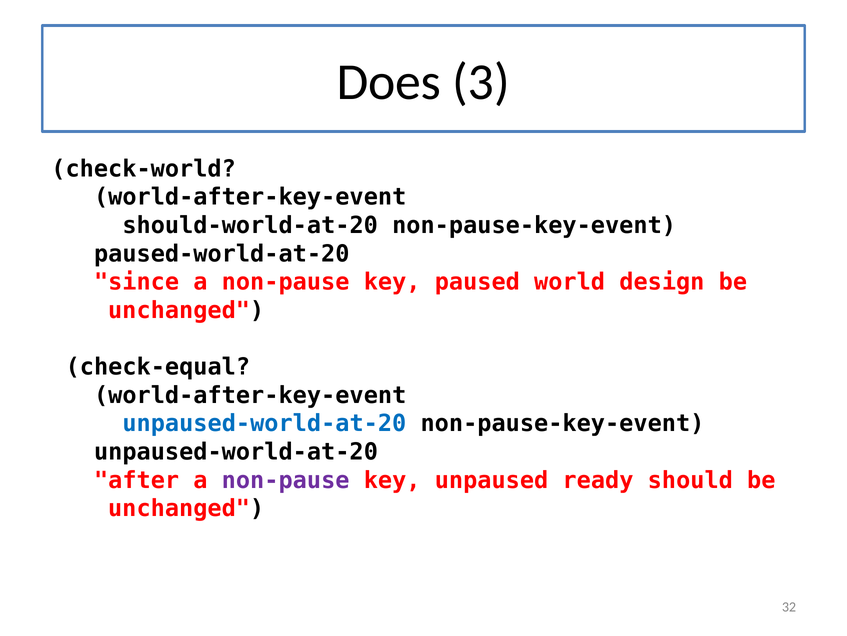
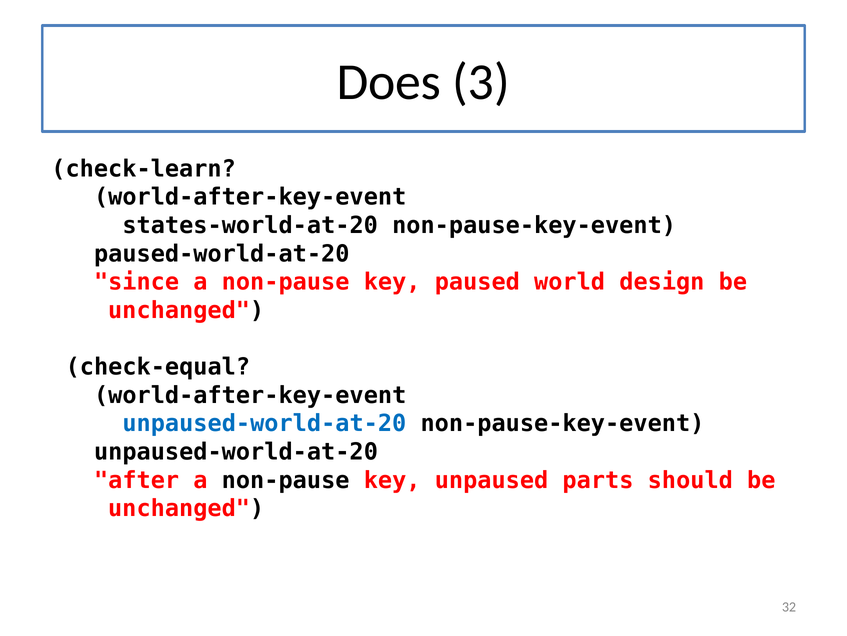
check-world: check-world -> check-learn
should-world-at-20: should-world-at-20 -> states-world-at-20
non-pause at (286, 480) colour: purple -> black
ready: ready -> parts
